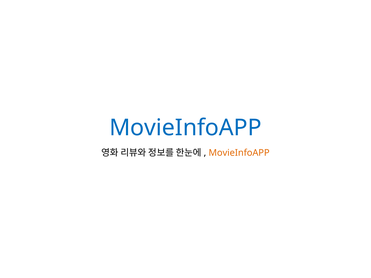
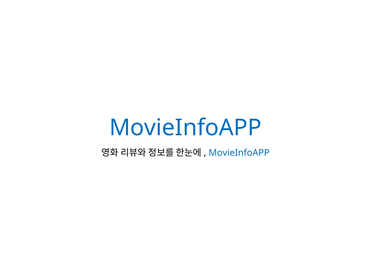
MovieInfoAPP at (239, 153) colour: orange -> blue
